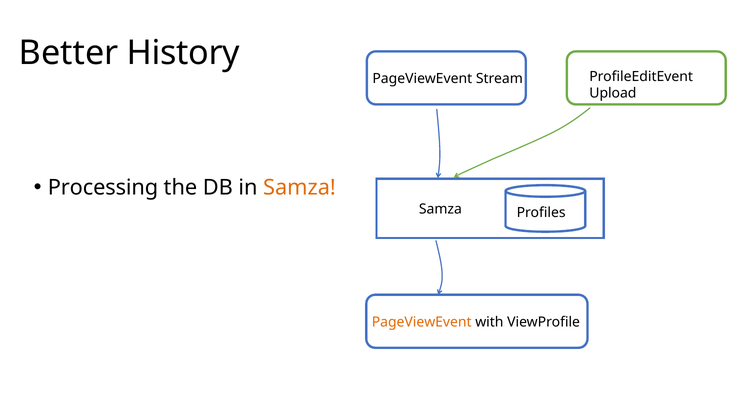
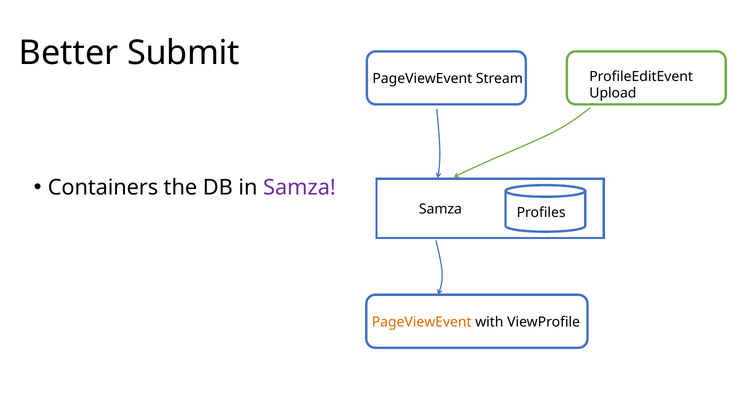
History: History -> Submit
Processing: Processing -> Containers
Samza at (299, 187) colour: orange -> purple
